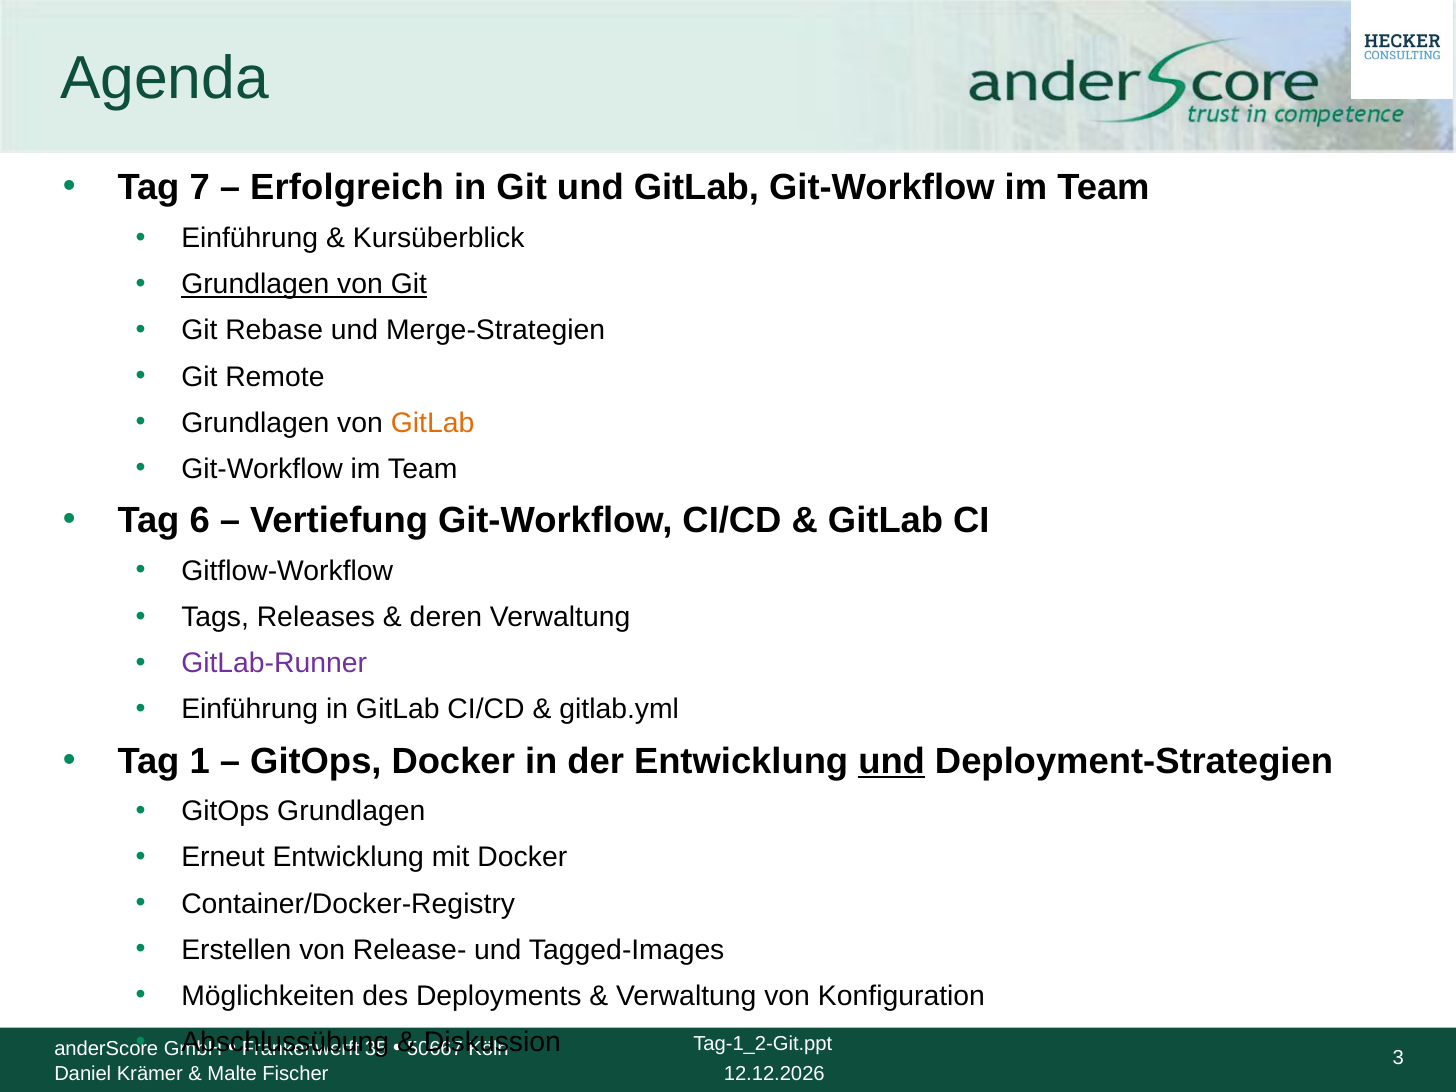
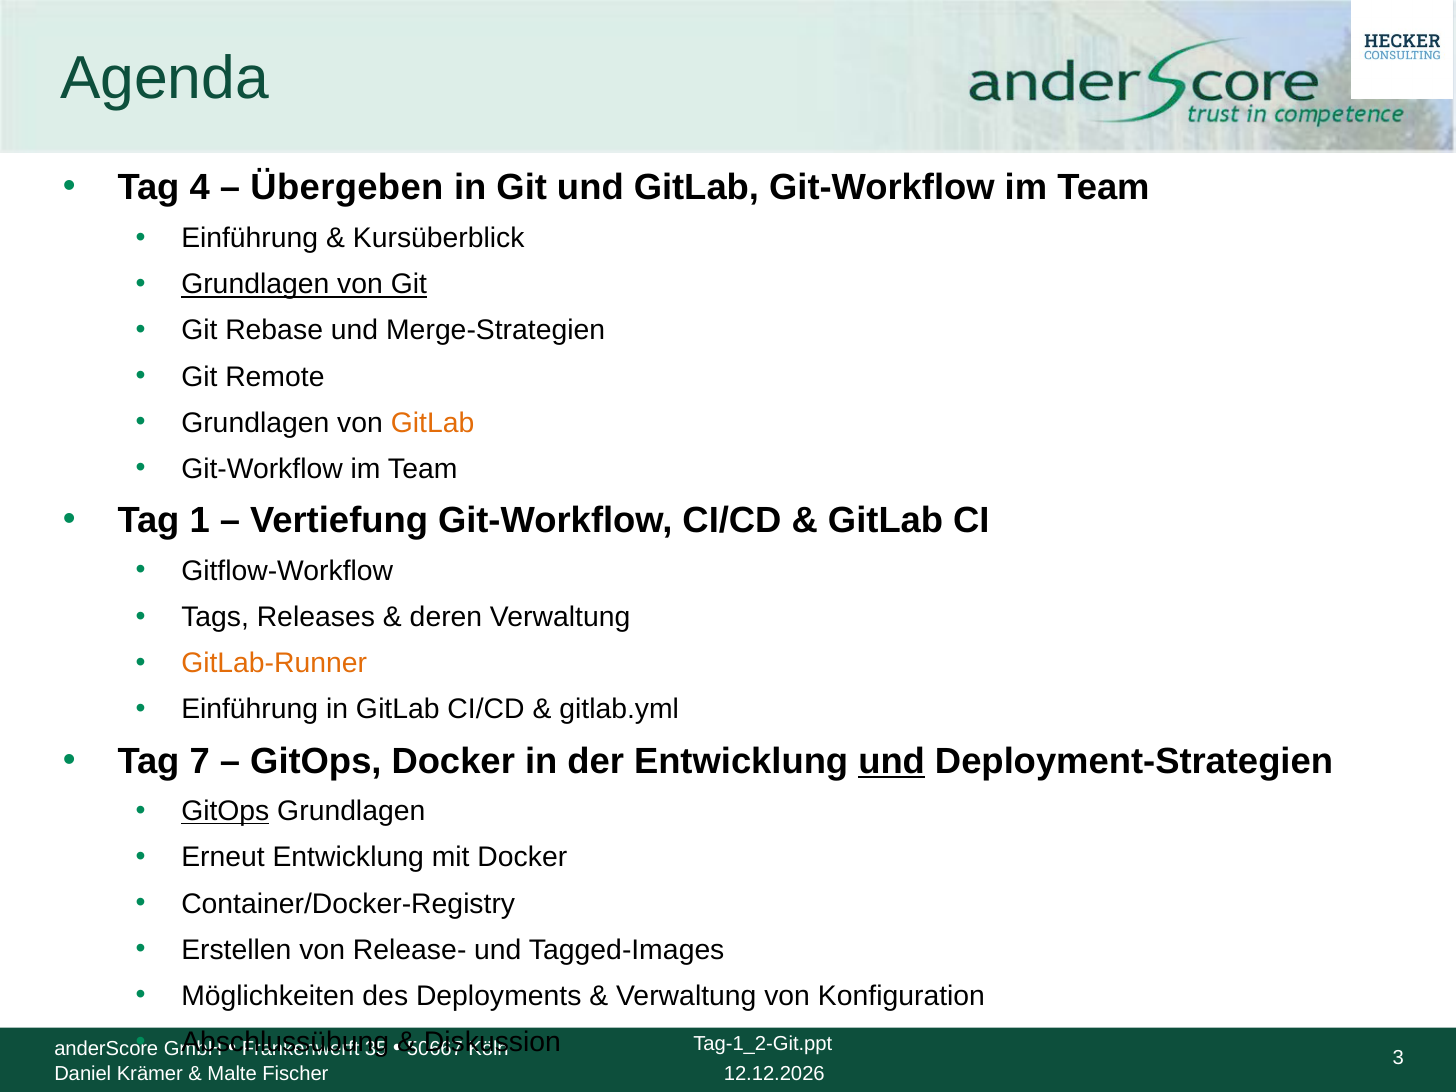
7: 7 -> 4
Erfolgreich: Erfolgreich -> Übergeben
6: 6 -> 1
GitLab-Runner colour: purple -> orange
1: 1 -> 7
GitOps at (225, 811) underline: none -> present
